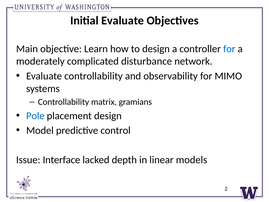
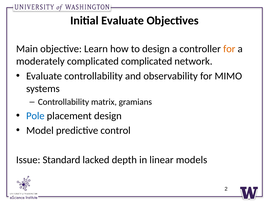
for at (229, 49) colour: blue -> orange
complicated disturbance: disturbance -> complicated
Interface: Interface -> Standard
